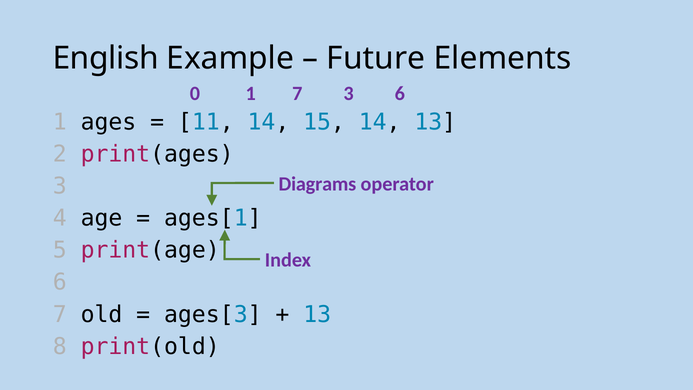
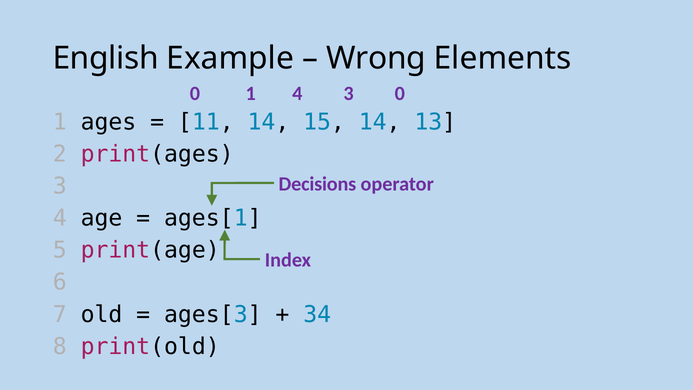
Future: Future -> Wrong
1 7: 7 -> 4
3 6: 6 -> 0
Diagrams: Diagrams -> Decisions
13 at (317, 314): 13 -> 34
